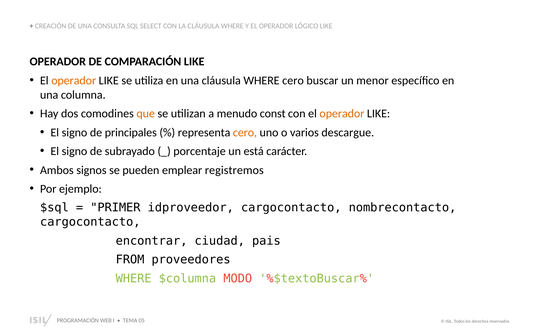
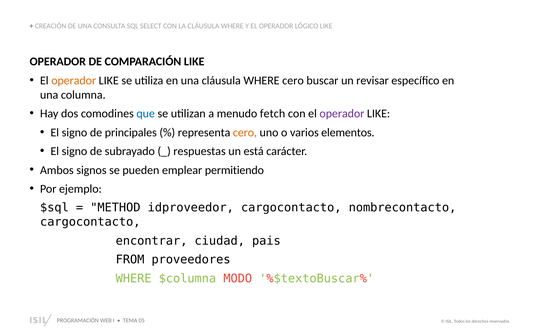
menor: menor -> revisar
que colour: orange -> blue
const: const -> fetch
operador at (342, 114) colour: orange -> purple
descargue: descargue -> elementos
porcentaje: porcentaje -> respuestas
registremos: registremos -> permitiendo
PRIMER: PRIMER -> METHOD
